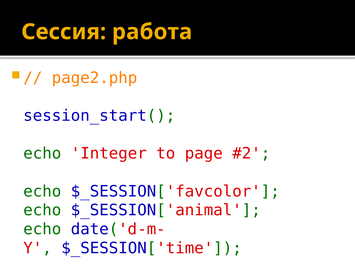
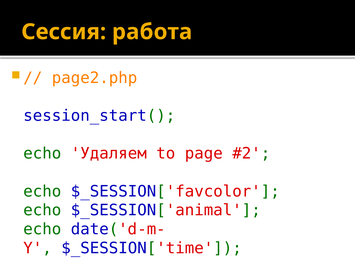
Integer: Integer -> Удаляем
